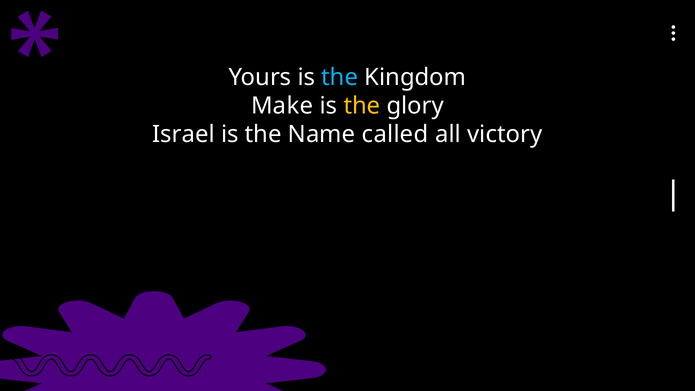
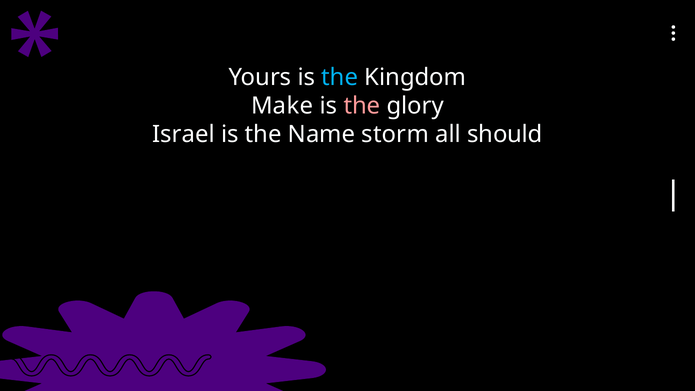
the at (362, 106) colour: yellow -> pink
called: called -> storm
victory: victory -> should
